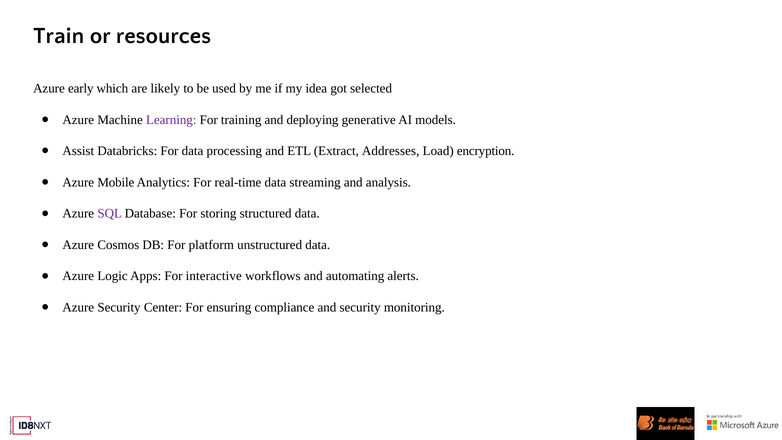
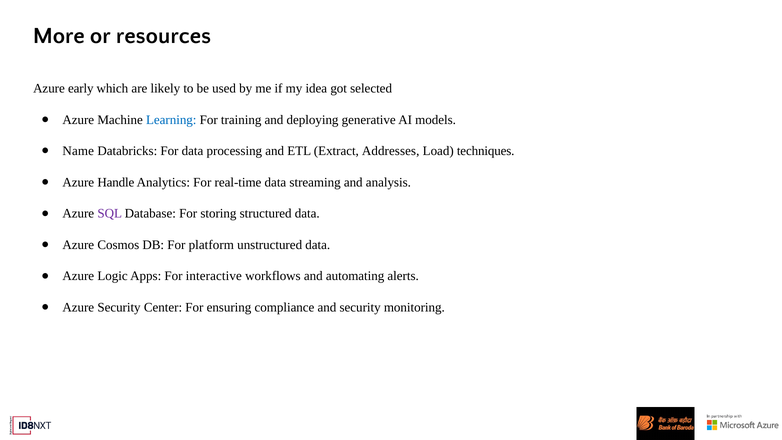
Train: Train -> More
Learning colour: purple -> blue
Assist: Assist -> Name
encryption: encryption -> techniques
Mobile: Mobile -> Handle
